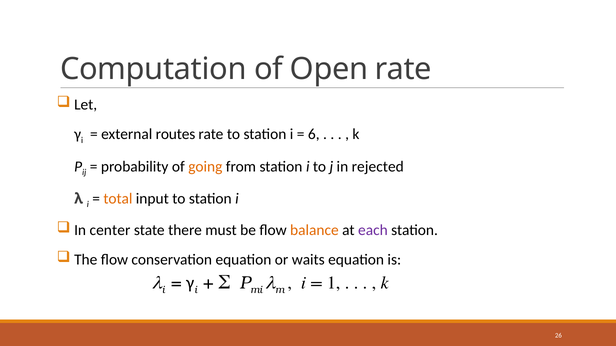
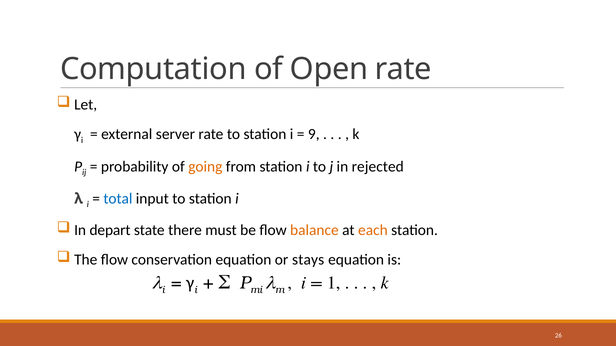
routes: routes -> server
6: 6 -> 9
total colour: orange -> blue
center: center -> depart
each colour: purple -> orange
waits: waits -> stays
